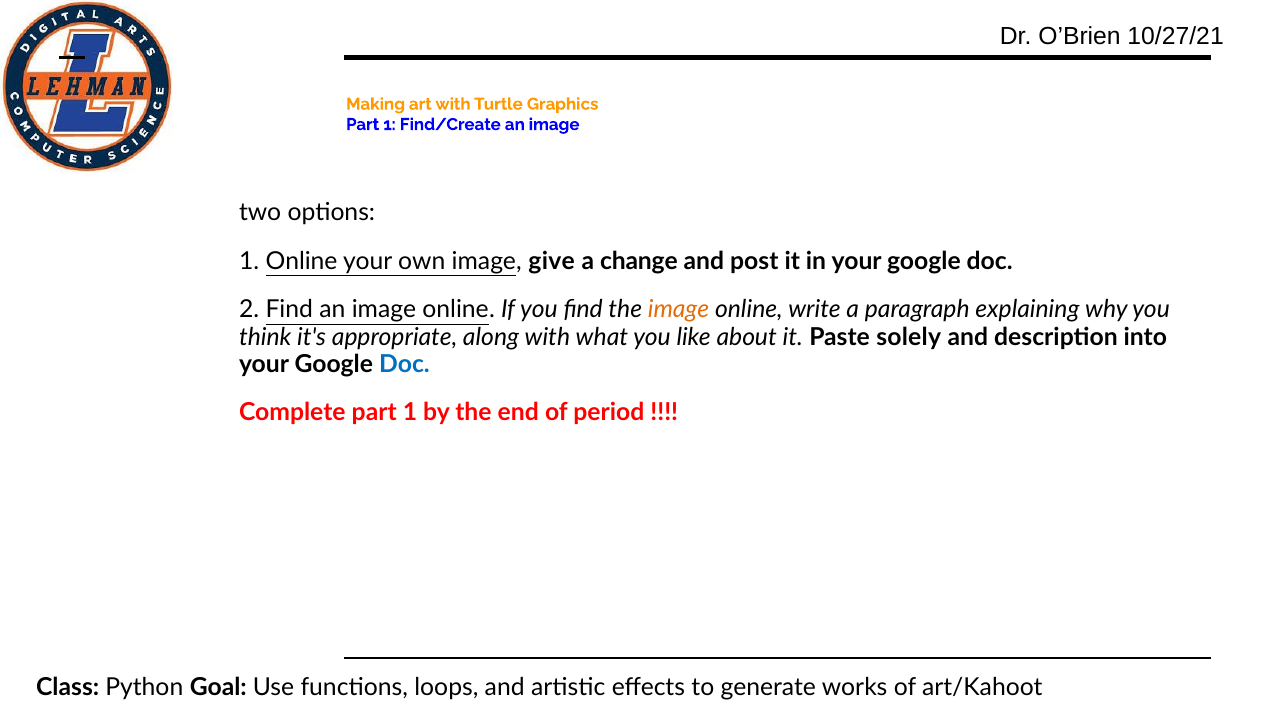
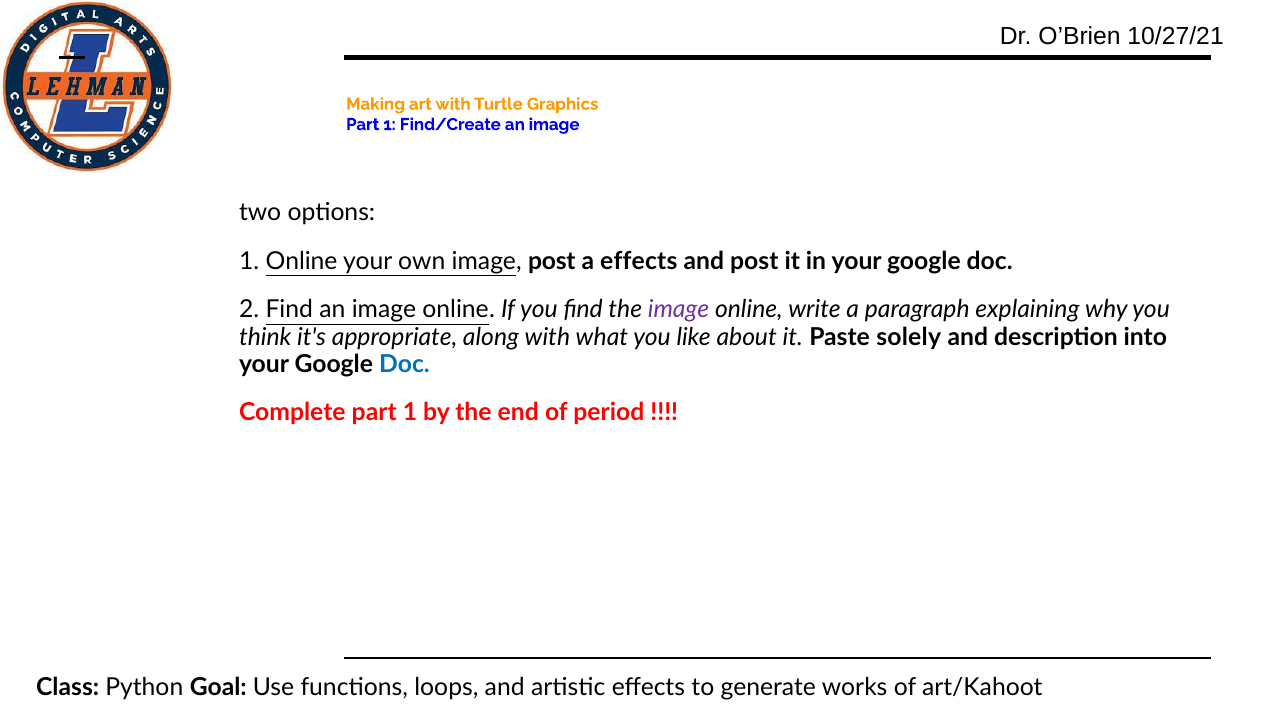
image give: give -> post
a change: change -> effects
image at (679, 310) colour: orange -> purple
